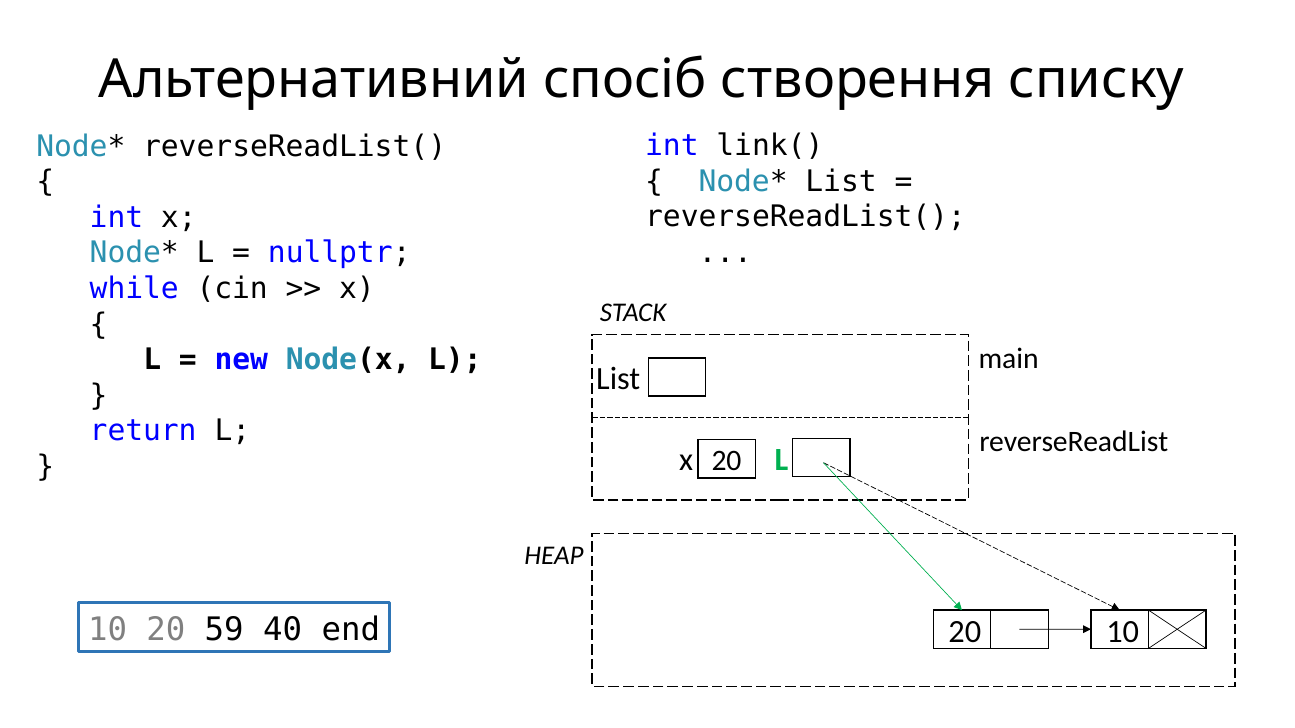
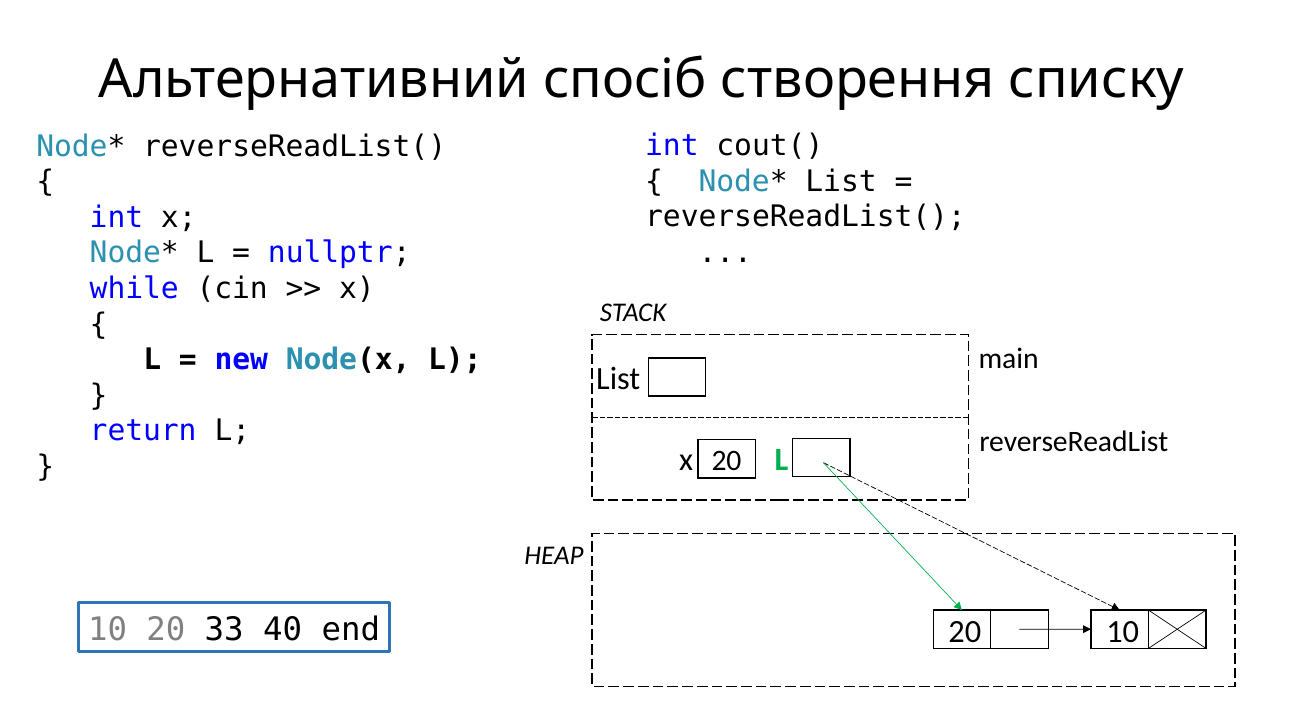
link(: link( -> cout(
59: 59 -> 33
